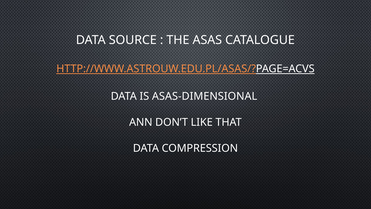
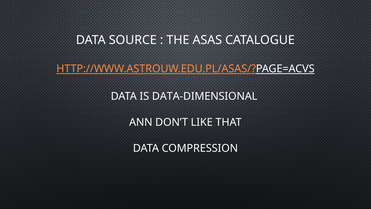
ASAS-DIMENSIONAL: ASAS-DIMENSIONAL -> DATA-DIMENSIONAL
